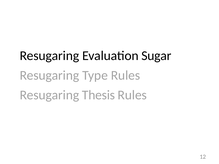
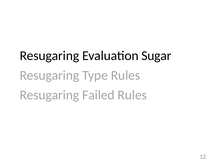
Thesis: Thesis -> Failed
